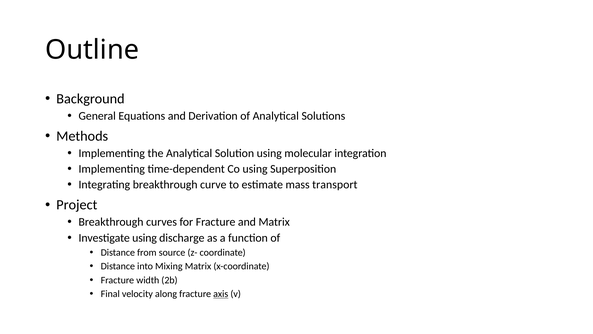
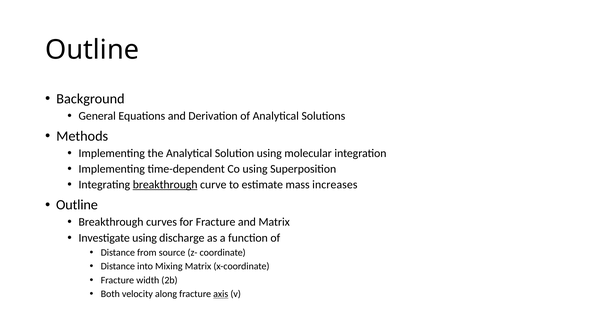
breakthrough at (165, 184) underline: none -> present
transport: transport -> increases
Project at (77, 205): Project -> Outline
Final: Final -> Both
